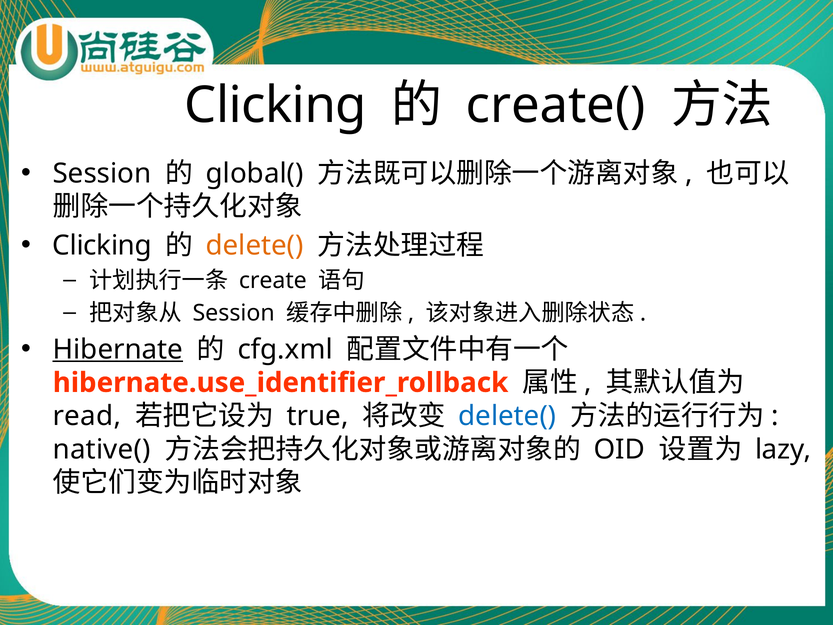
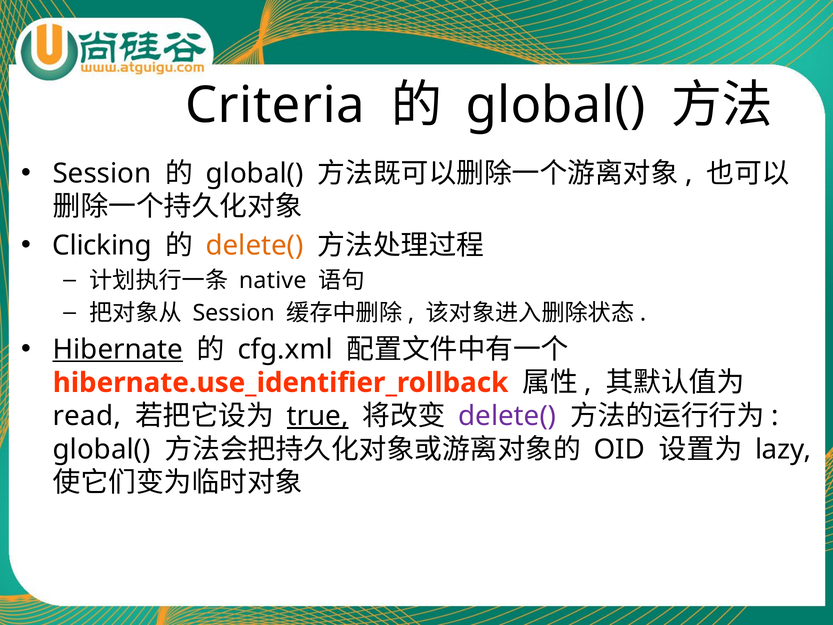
Clicking at (276, 106): Clicking -> Criteria
create( at (556, 106): create( -> global(
create: create -> native
true underline: none -> present
delete( at (507, 416) colour: blue -> purple
native( at (102, 449): native( -> global(
